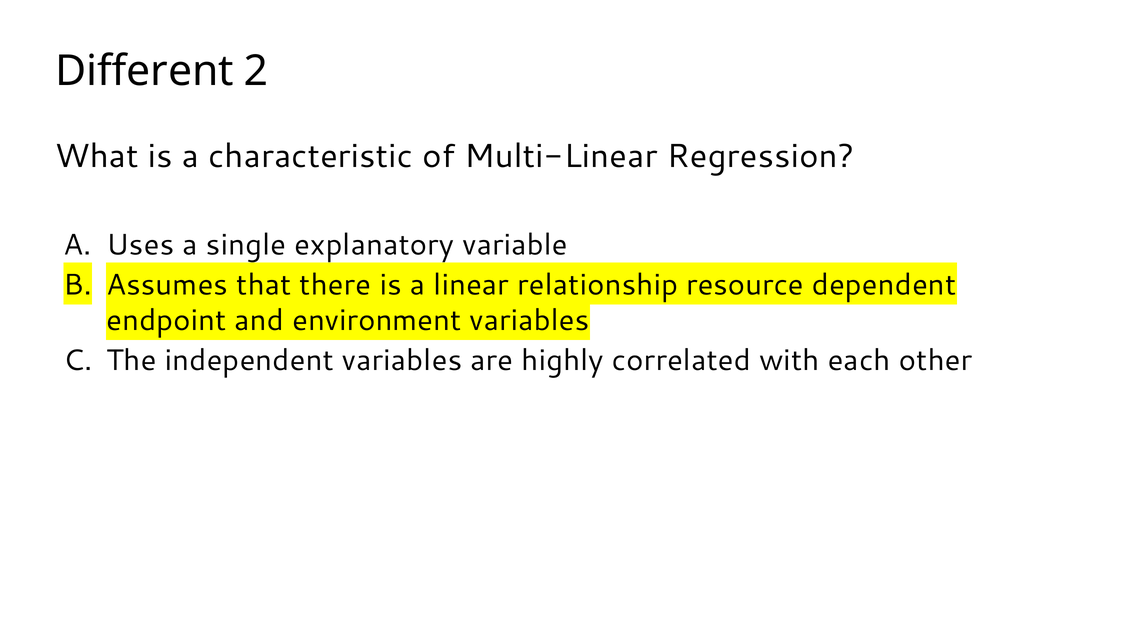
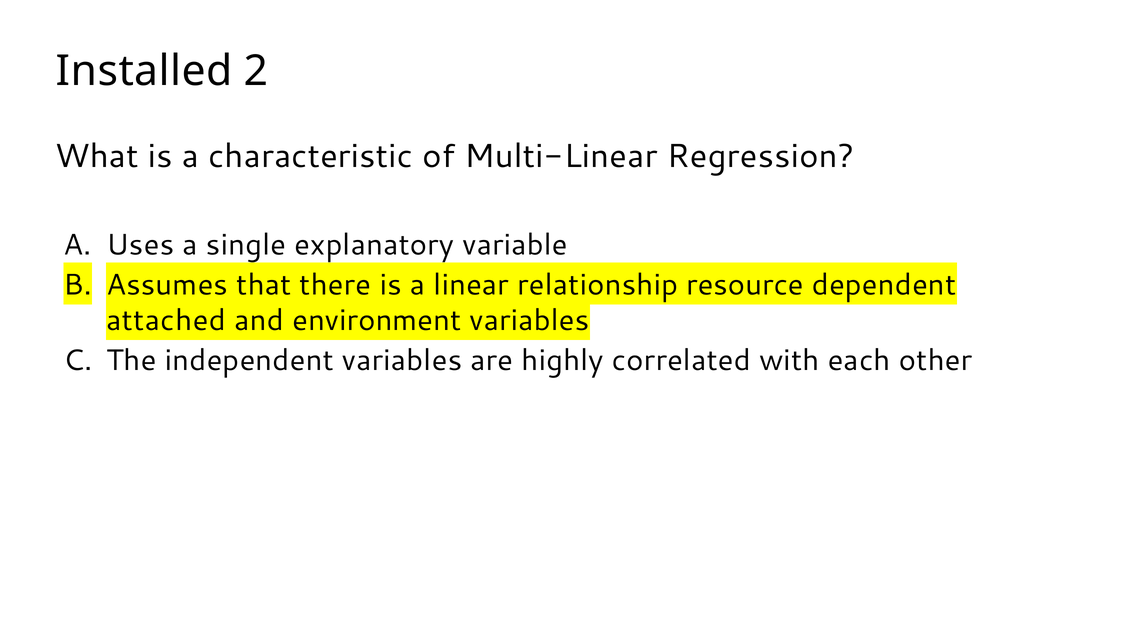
Different: Different -> Installed
endpoint: endpoint -> attached
